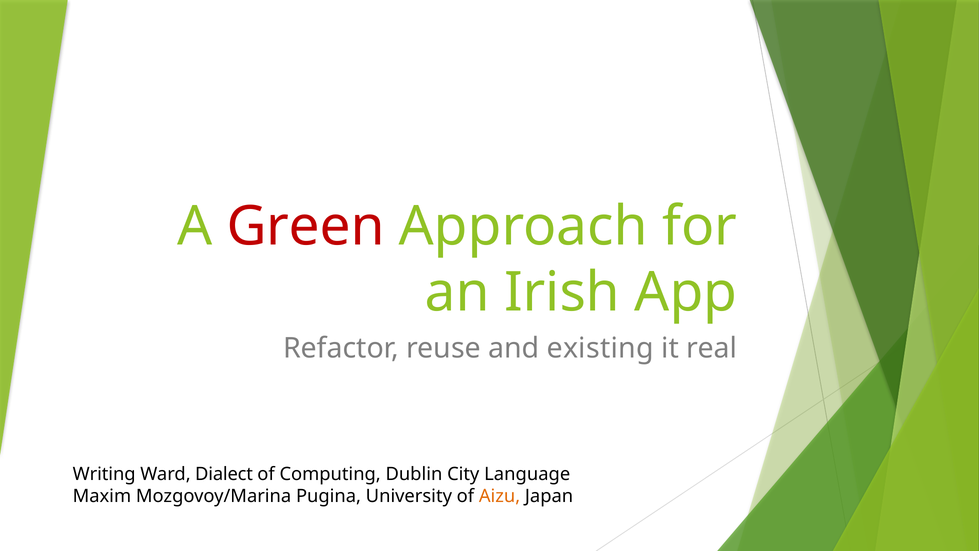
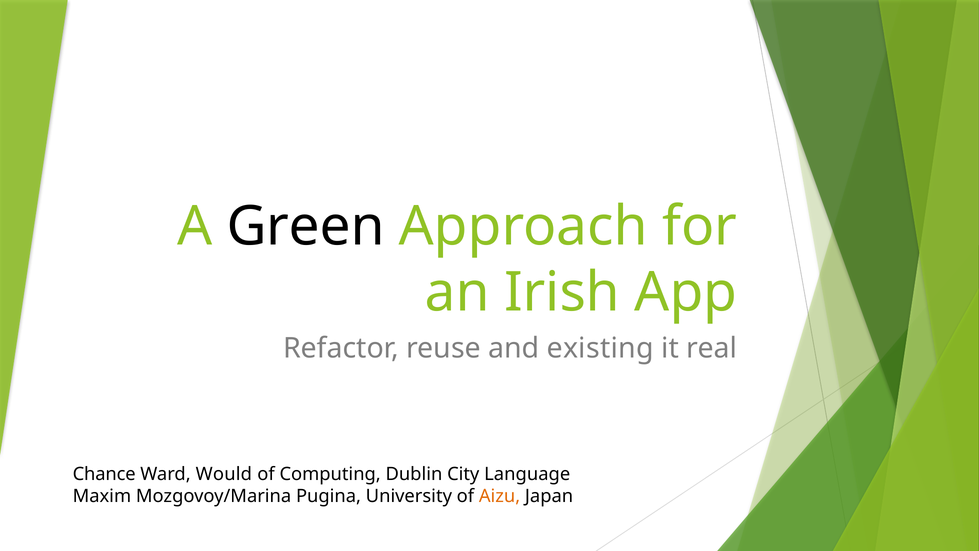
Green colour: red -> black
Writing: Writing -> Chance
Dialect: Dialect -> Would
